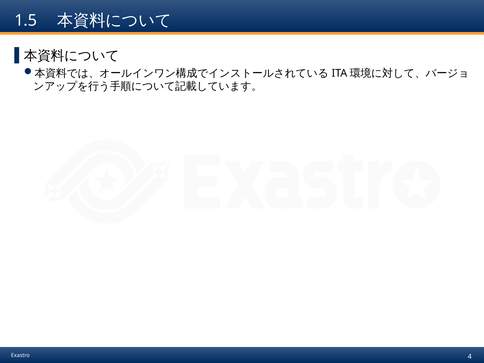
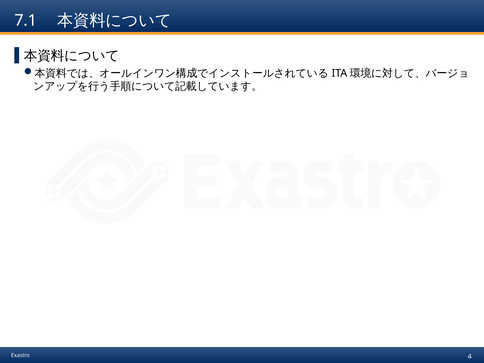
1.5: 1.5 -> 7.1
